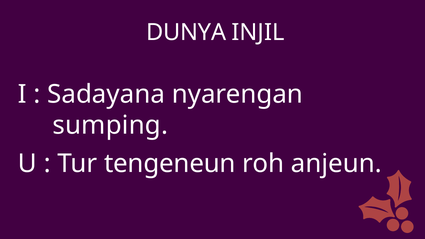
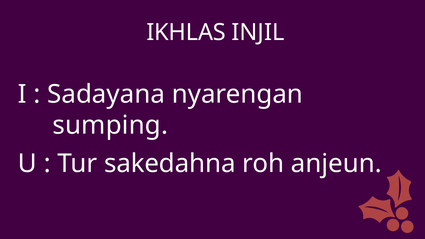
DUNYA: DUNYA -> IKHLAS
tengeneun: tengeneun -> sakedahna
